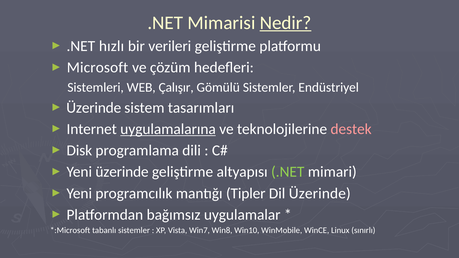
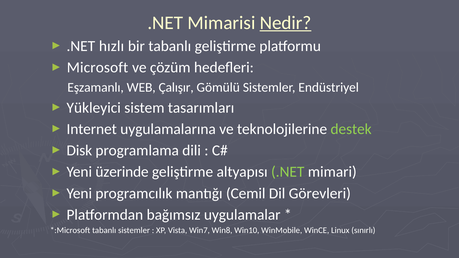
bir verileri: verileri -> tabanlı
Sistemleri: Sistemleri -> Eşzamanlı
Üzerinde at (94, 108): Üzerinde -> Yükleyici
uygulamalarına underline: present -> none
destek colour: pink -> light green
Tipler: Tipler -> Cemil
Dil Üzerinde: Üzerinde -> Görevleri
